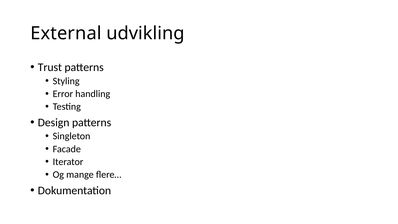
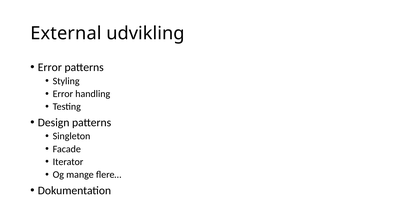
Trust at (50, 67): Trust -> Error
